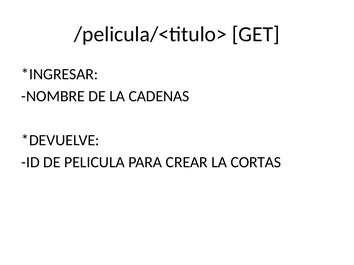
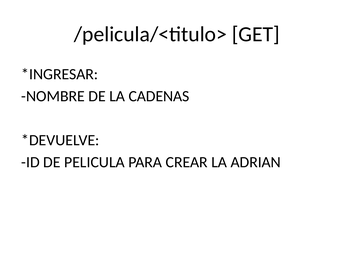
CORTAS: CORTAS -> ADRIAN
